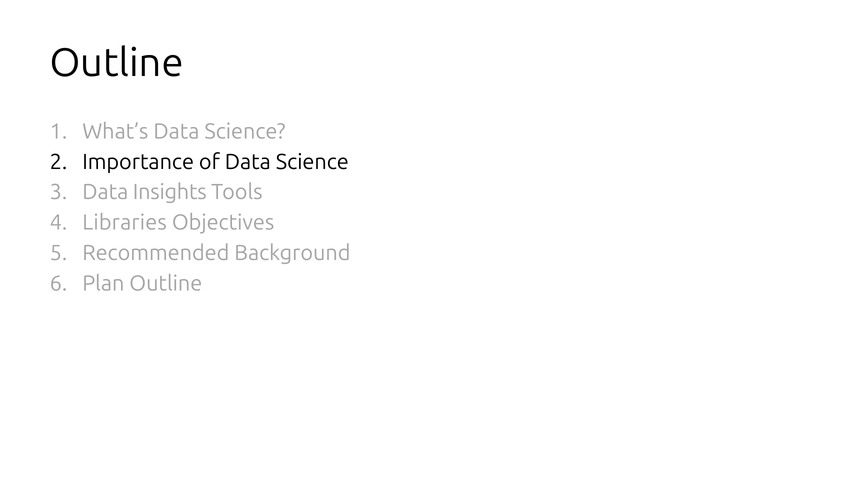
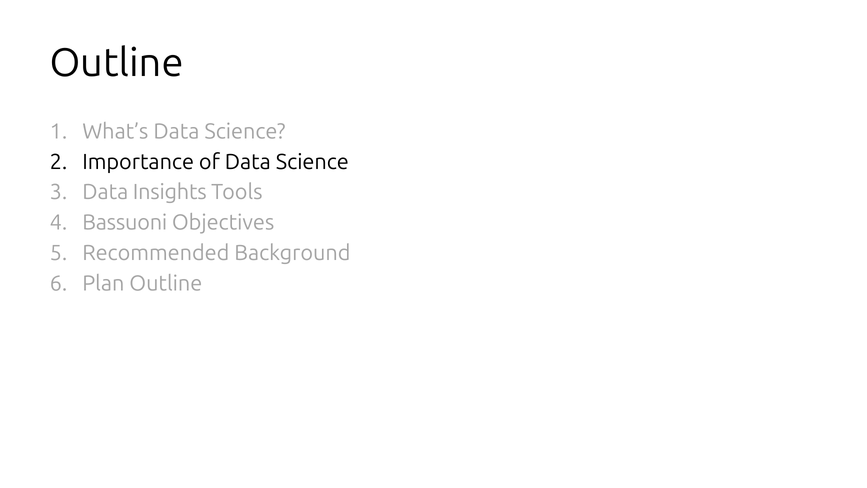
Libraries: Libraries -> Bassuoni
